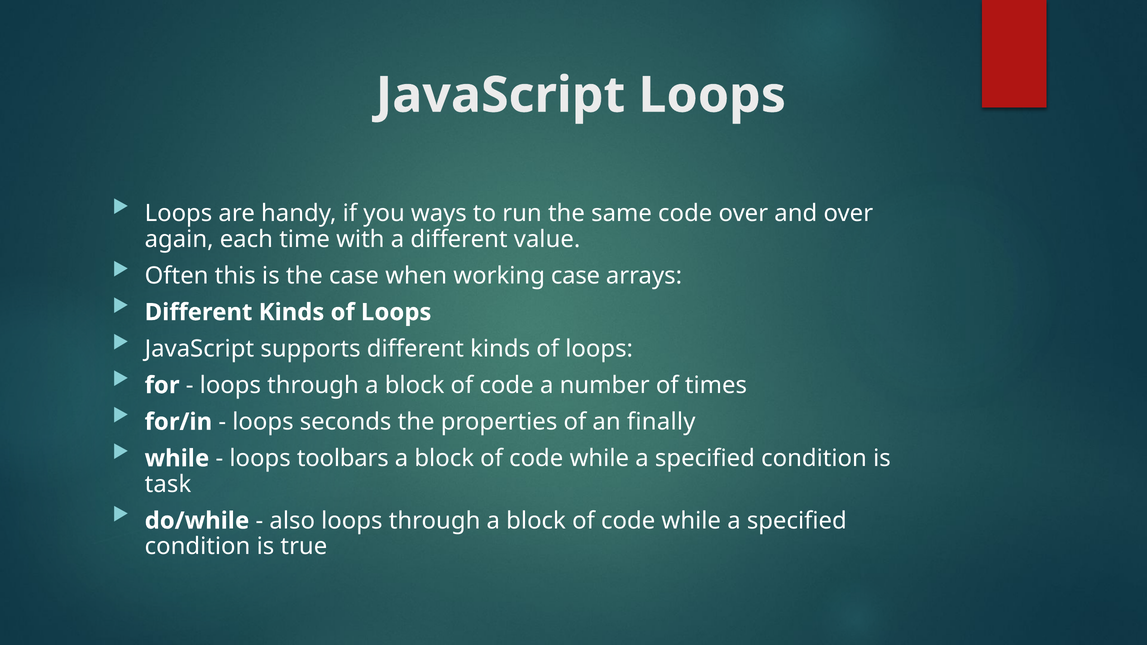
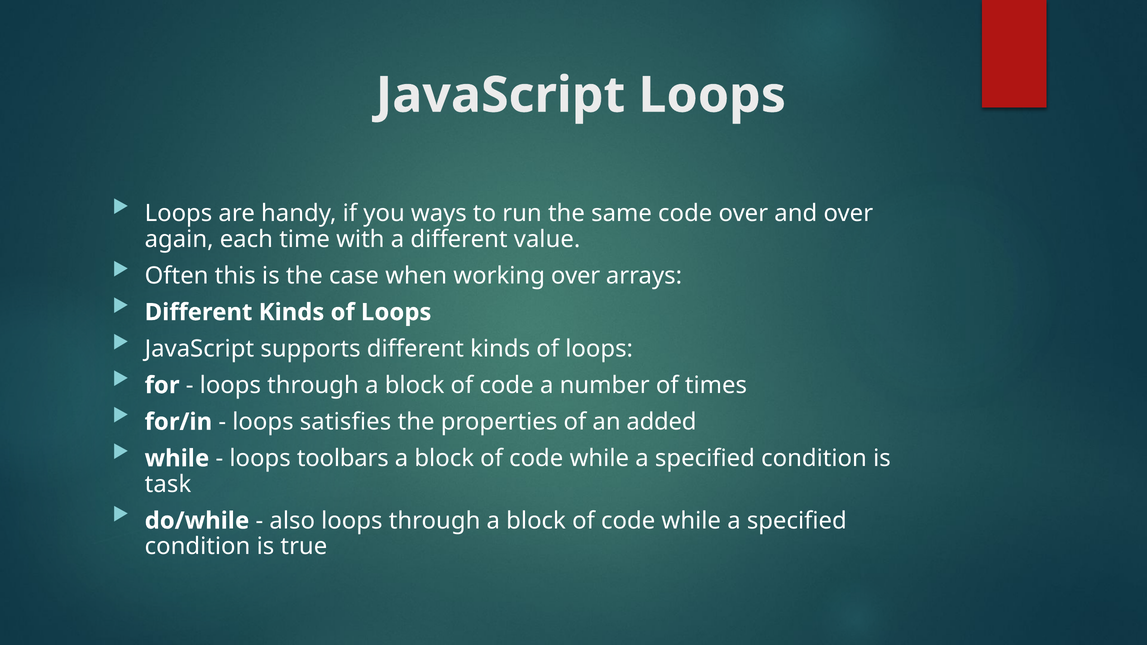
working case: case -> over
seconds: seconds -> satisfies
finally: finally -> added
